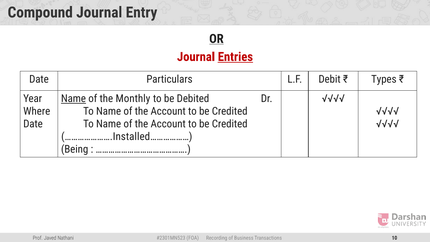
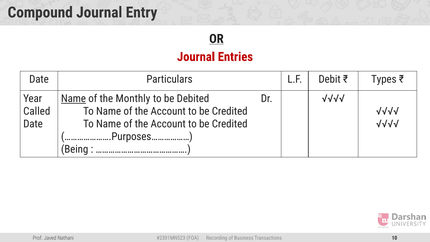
Entries underline: present -> none
Where: Where -> Called
………………….Installed………………: ………………….Installed……………… -> ………………….Purposes………………
